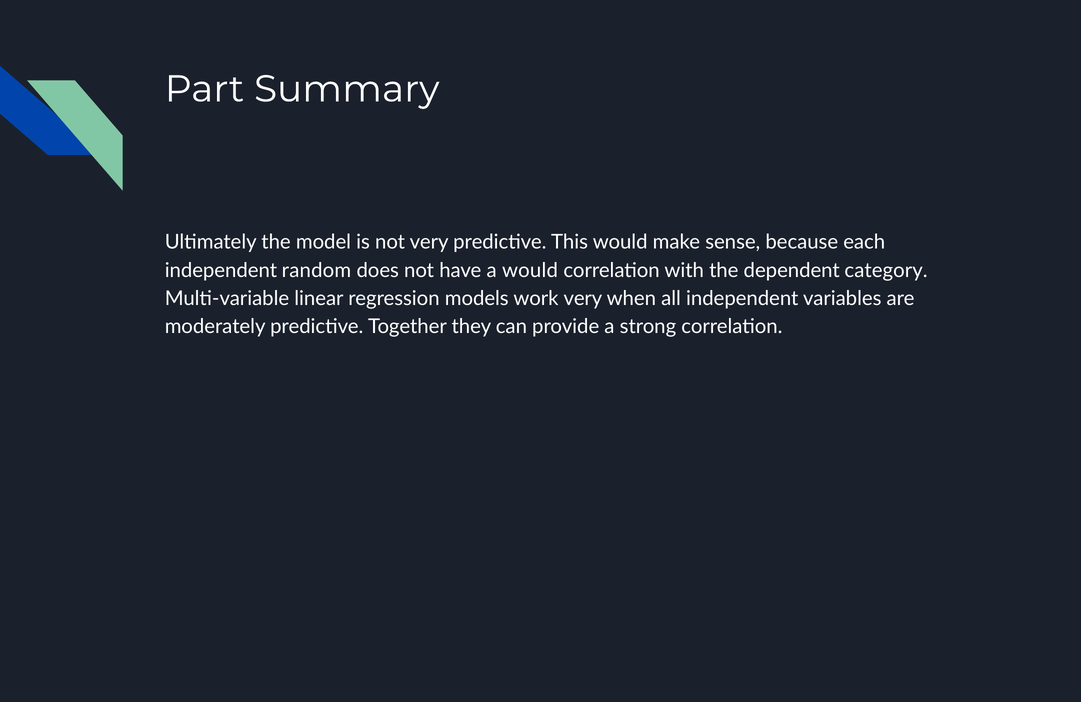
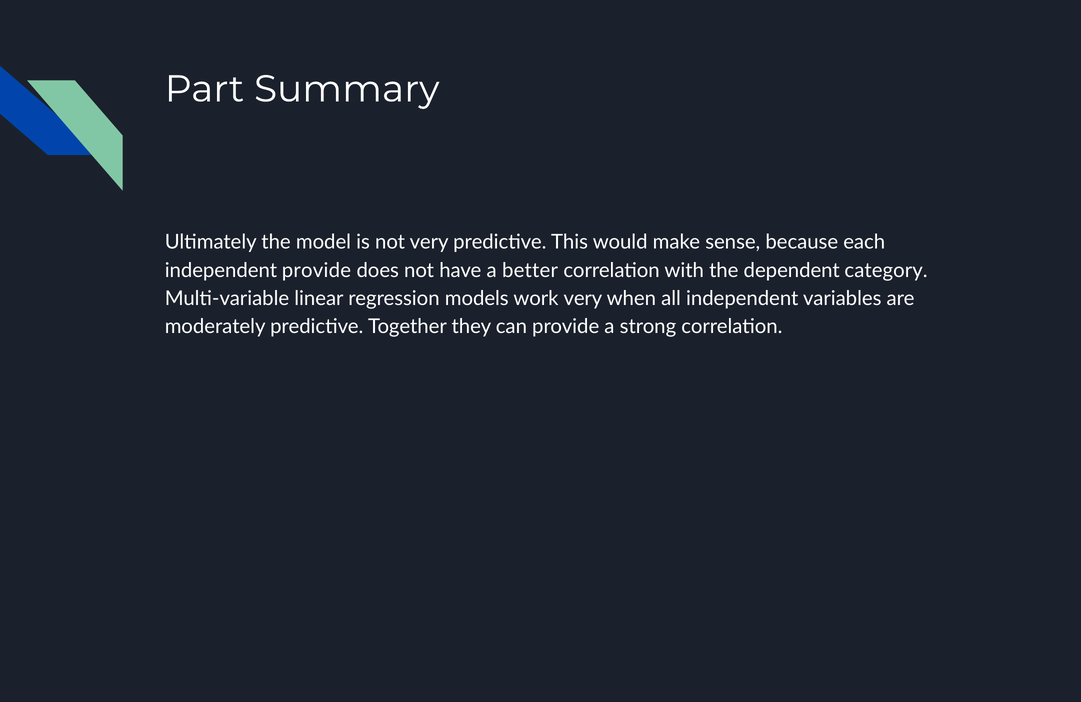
independent random: random -> provide
a would: would -> better
